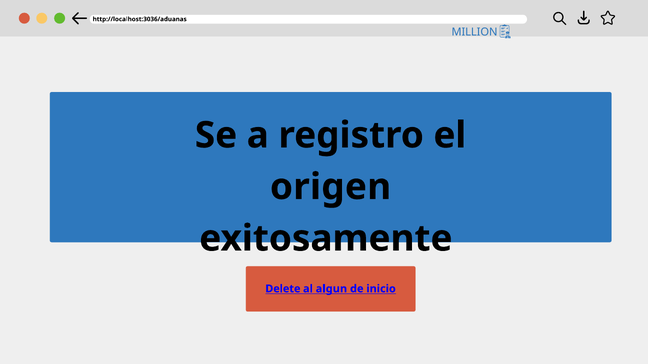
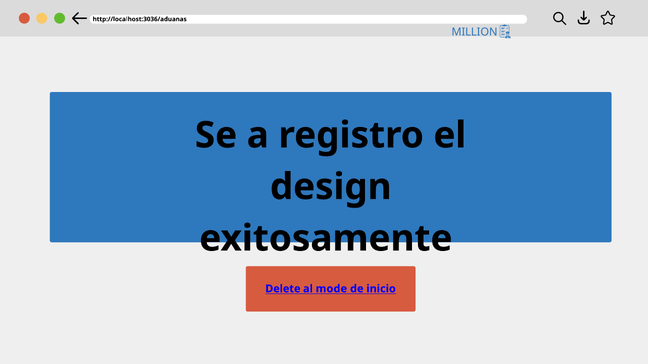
origen: origen -> design
algun: algun -> mode
